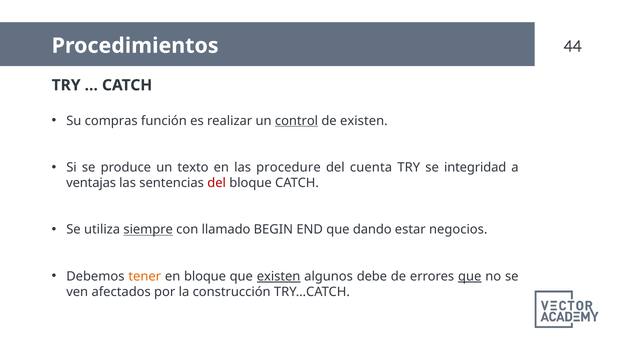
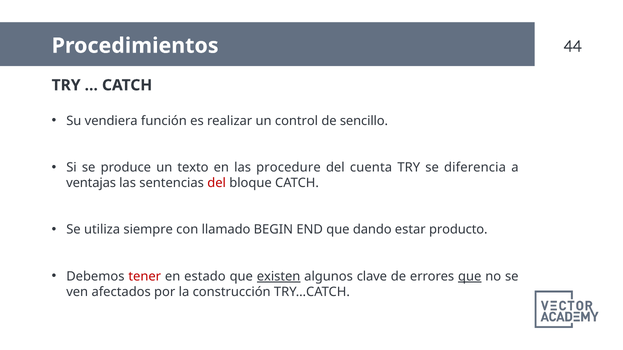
compras: compras -> vendiera
control underline: present -> none
de existen: existen -> sencillo
integridad: integridad -> diferencia
siempre underline: present -> none
negocios: negocios -> producto
tener colour: orange -> red
en bloque: bloque -> estado
debe: debe -> clave
